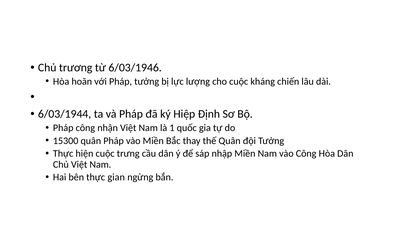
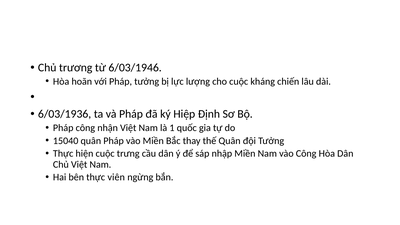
6/03/1944: 6/03/1944 -> 6/03/1936
15300: 15300 -> 15040
gian: gian -> viên
